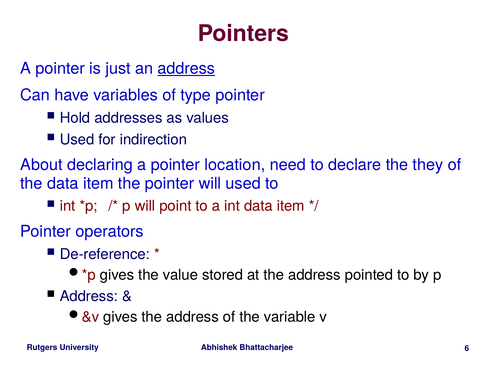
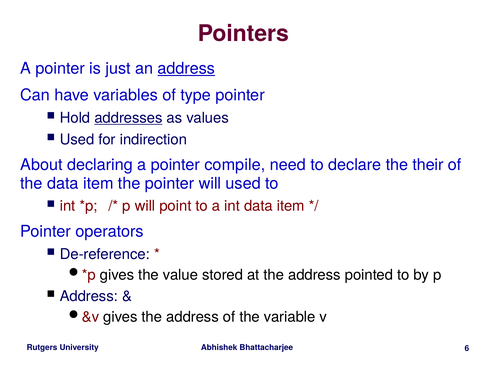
addresses underline: none -> present
location: location -> compile
they: they -> their
